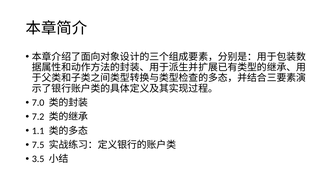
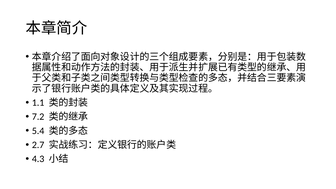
7.0: 7.0 -> 1.1
1.1: 1.1 -> 5.4
7.5: 7.5 -> 2.7
3.5: 3.5 -> 4.3
